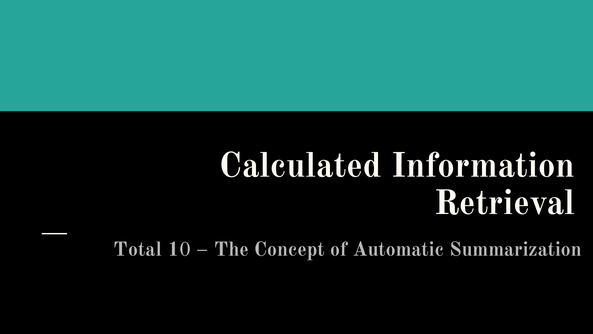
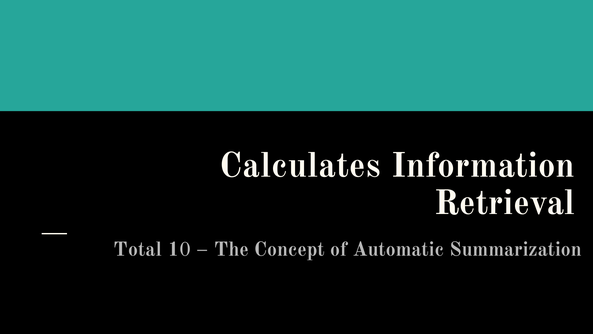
Calculated: Calculated -> Calculates
